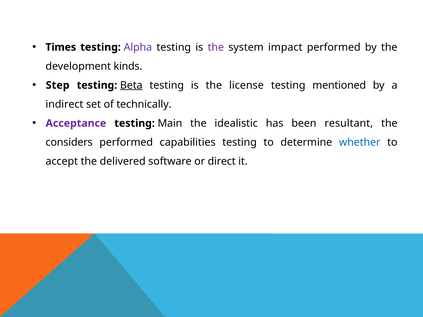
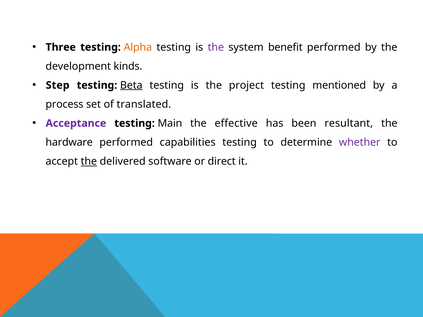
Times: Times -> Three
Alpha colour: purple -> orange
impact: impact -> benefit
license: license -> project
indirect: indirect -> process
technically: technically -> translated
idealistic: idealistic -> effective
considers: considers -> hardware
whether colour: blue -> purple
the at (89, 161) underline: none -> present
